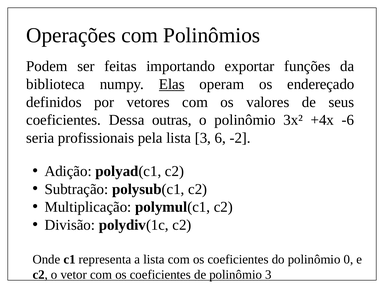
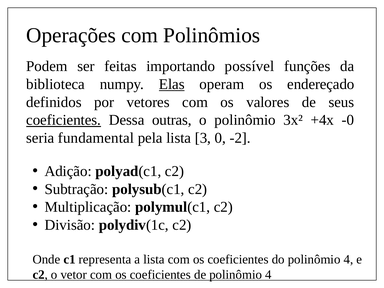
exportar: exportar -> possível
coeficientes at (64, 120) underline: none -> present
-6: -6 -> -0
profissionais: profissionais -> fundamental
6: 6 -> 0
do polinômio 0: 0 -> 4
de polinômio 3: 3 -> 4
